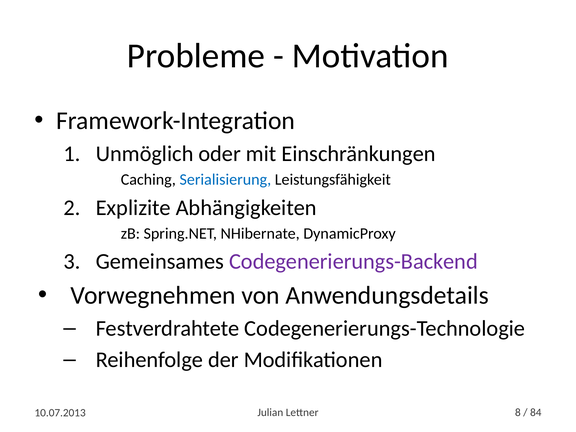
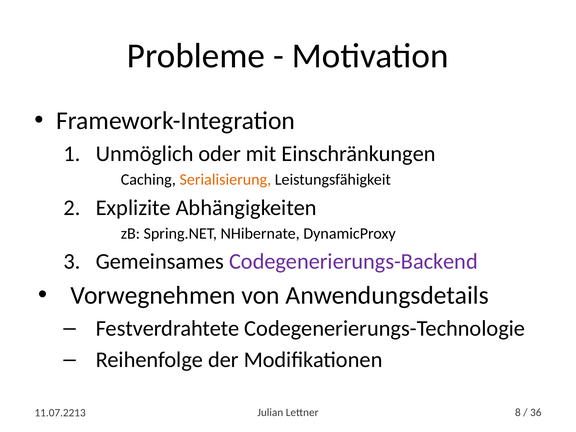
Serialisierung colour: blue -> orange
10.07.2013: 10.07.2013 -> 11.07.2213
84: 84 -> 36
